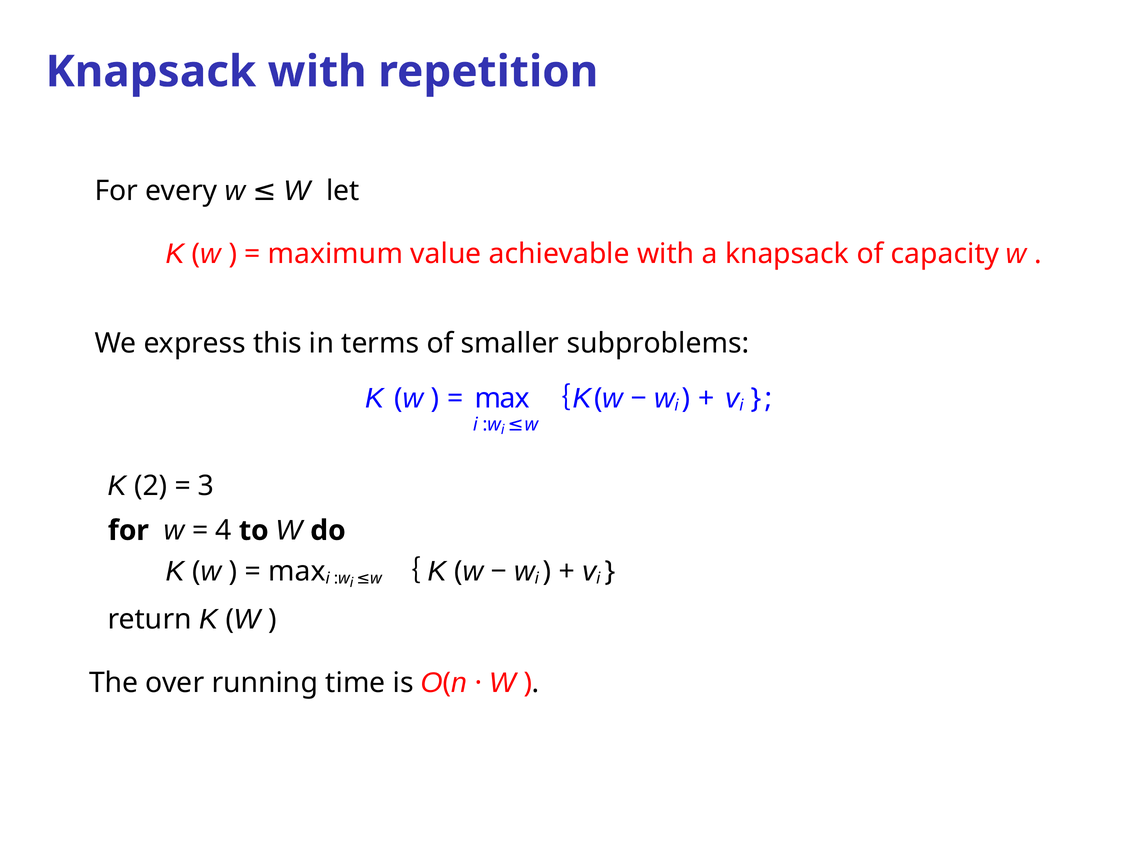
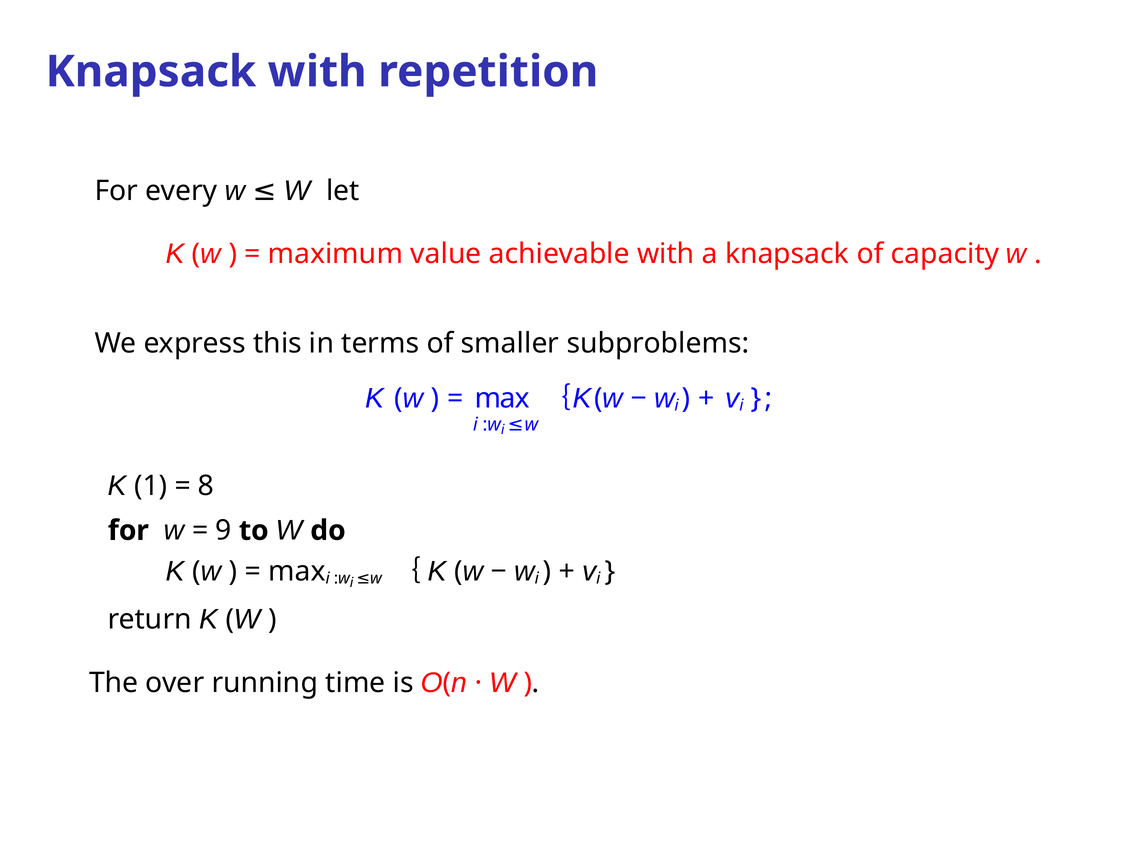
2: 2 -> 1
3: 3 -> 8
4: 4 -> 9
